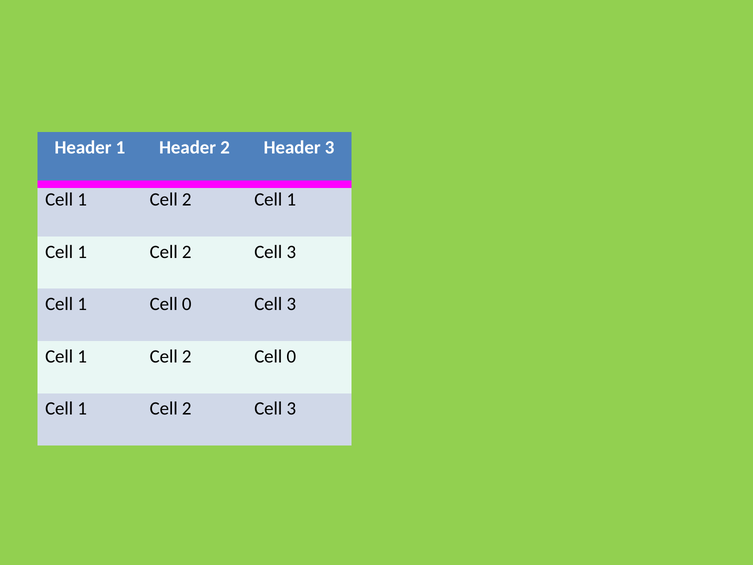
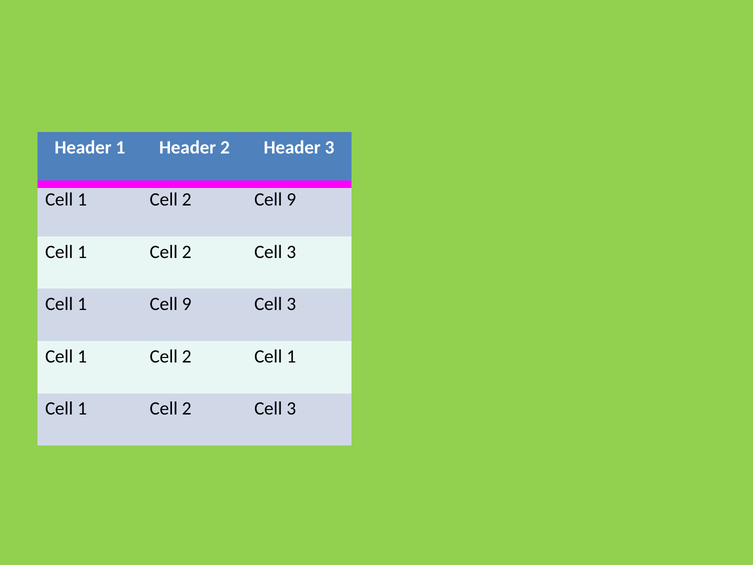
2 Cell 1: 1 -> 9
1 Cell 0: 0 -> 9
2 Cell 0: 0 -> 1
